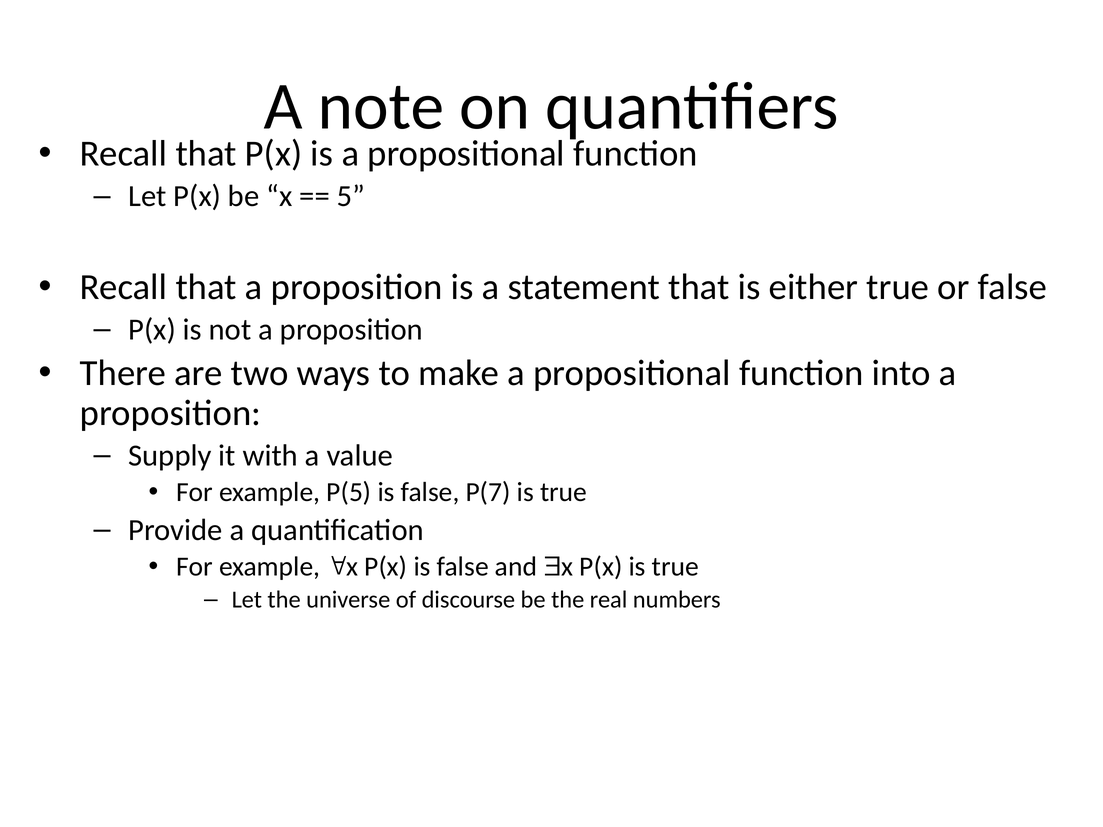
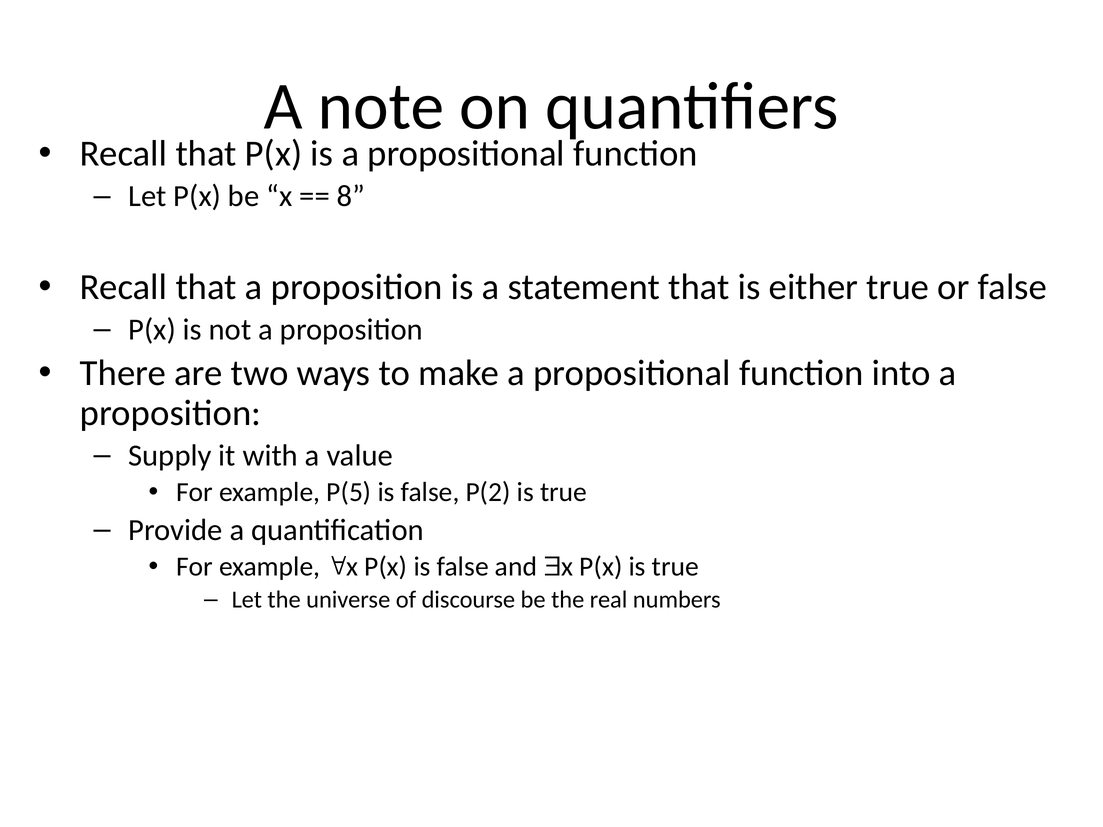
5: 5 -> 8
P(7: P(7 -> P(2
